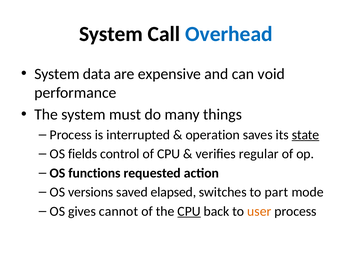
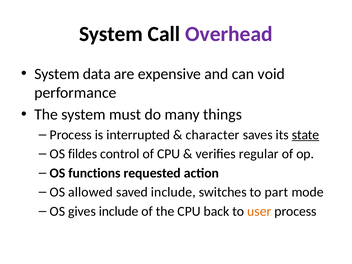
Overhead colour: blue -> purple
operation: operation -> character
fields: fields -> fildes
versions: versions -> allowed
saved elapsed: elapsed -> include
gives cannot: cannot -> include
CPU at (189, 211) underline: present -> none
